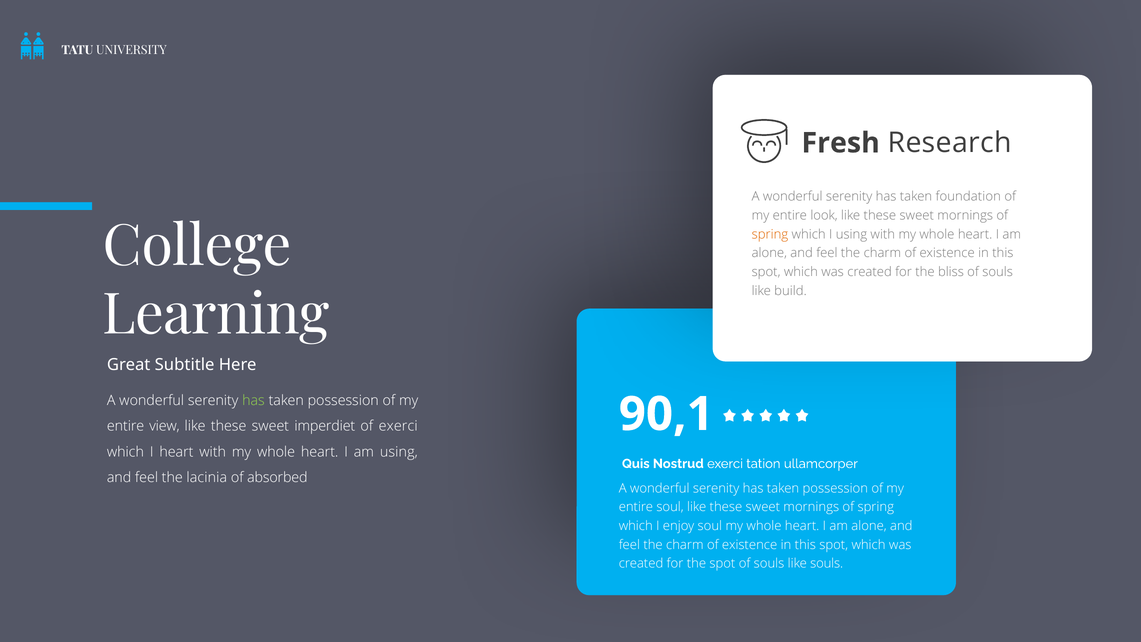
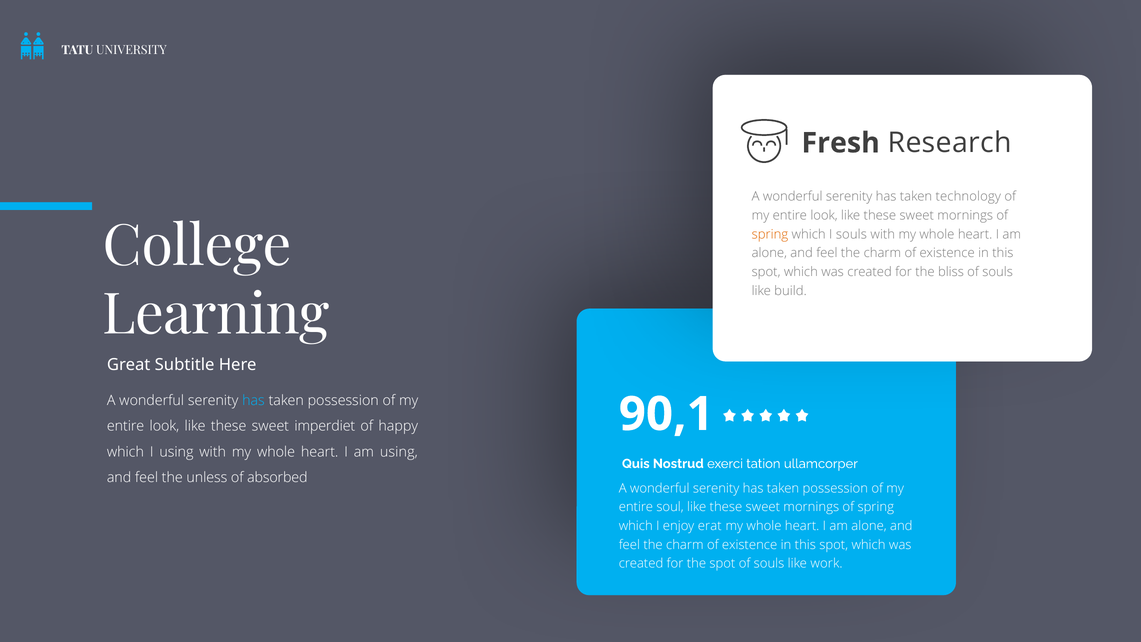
foundation: foundation -> technology
I using: using -> souls
has at (253, 400) colour: light green -> light blue
view at (164, 426): view -> look
of exerci: exerci -> happy
I heart: heart -> using
lacinia: lacinia -> unless
enjoy soul: soul -> erat
like souls: souls -> work
